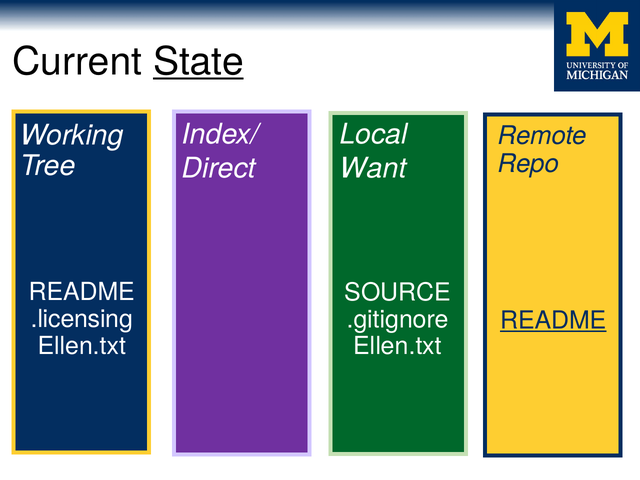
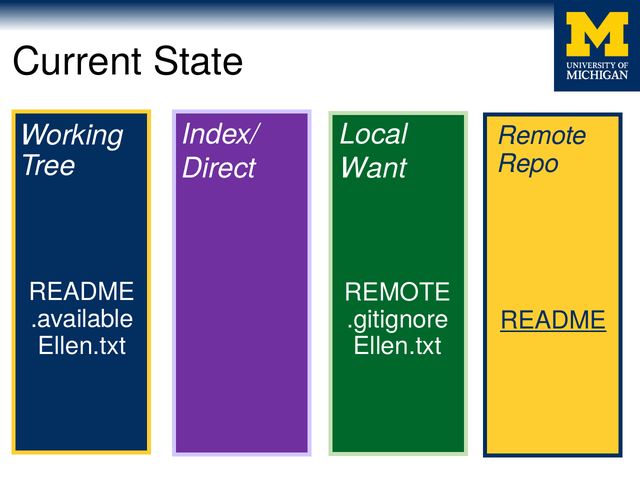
State underline: present -> none
SOURCE at (398, 293): SOURCE -> REMOTE
.licensing: .licensing -> .available
